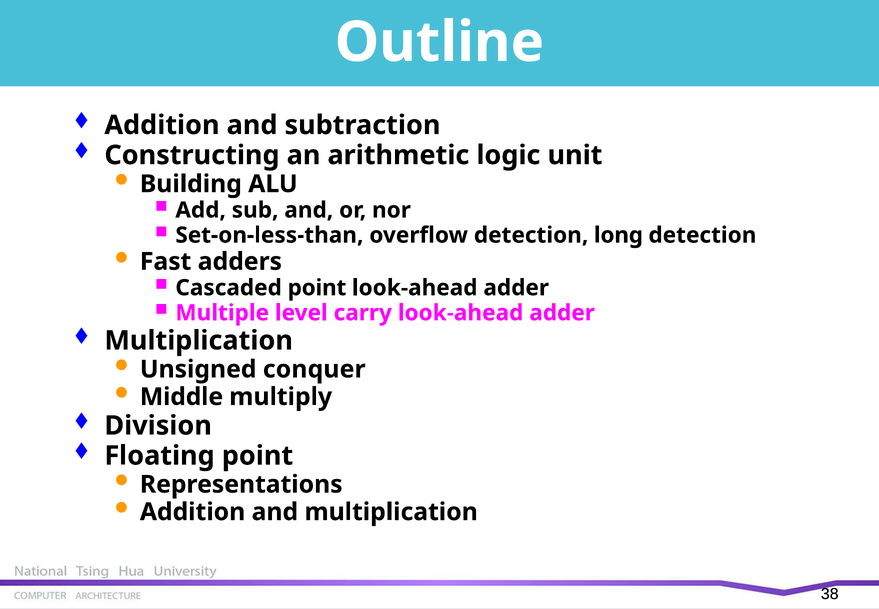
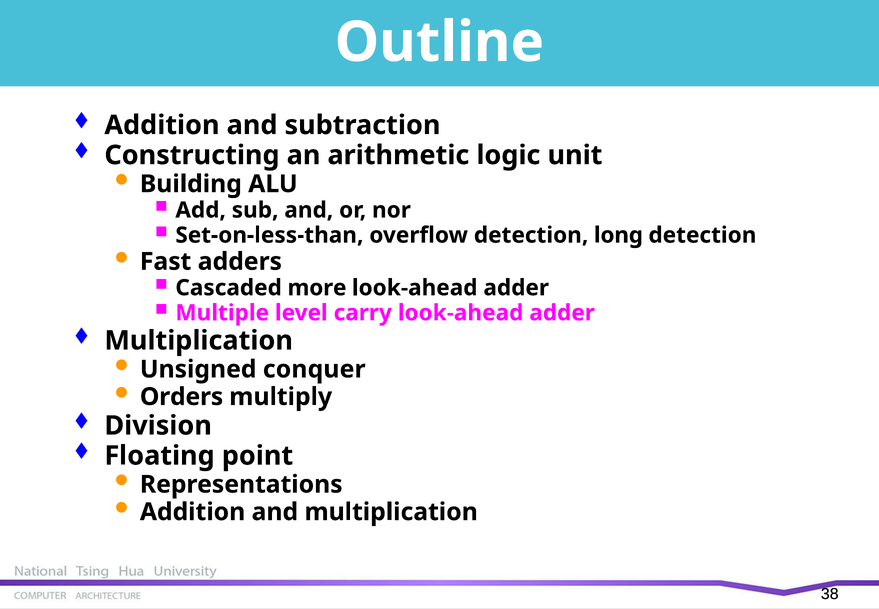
Cascaded point: point -> more
Middle: Middle -> Orders
